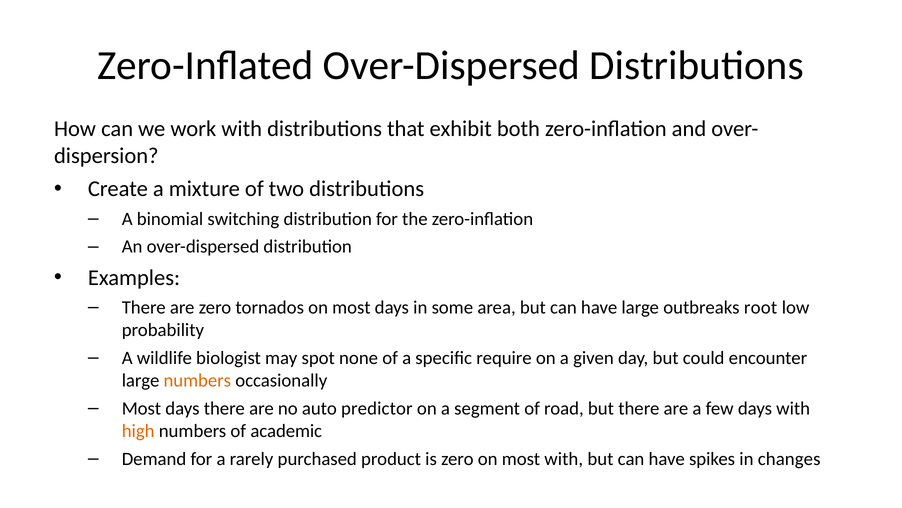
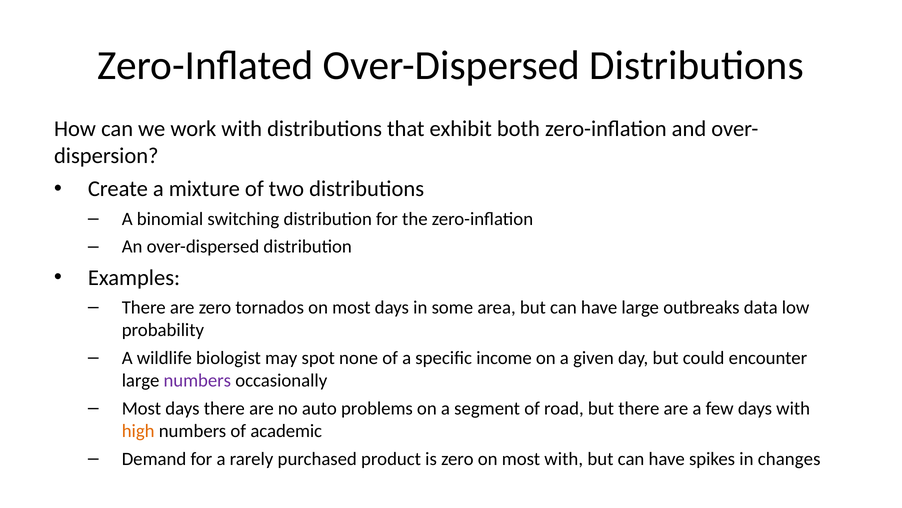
root: root -> data
require: require -> income
numbers at (197, 380) colour: orange -> purple
predictor: predictor -> problems
